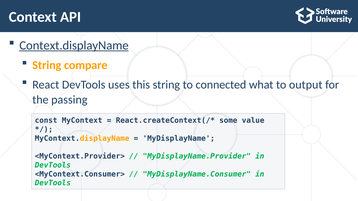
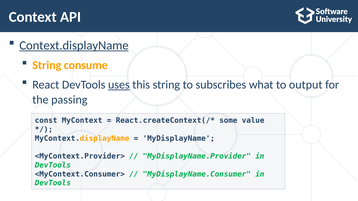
compare: compare -> consume
uses underline: none -> present
connected: connected -> subscribes
